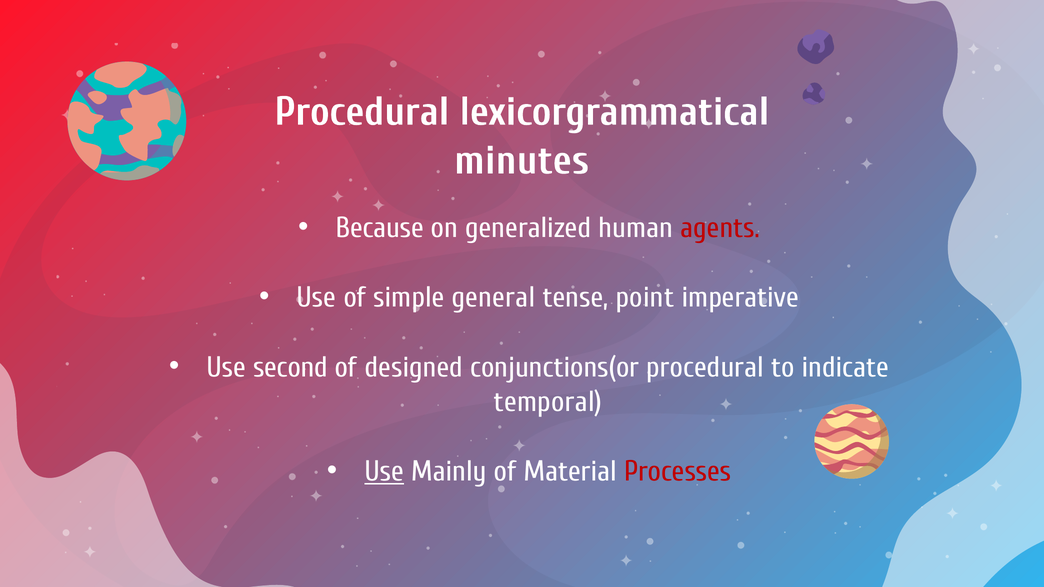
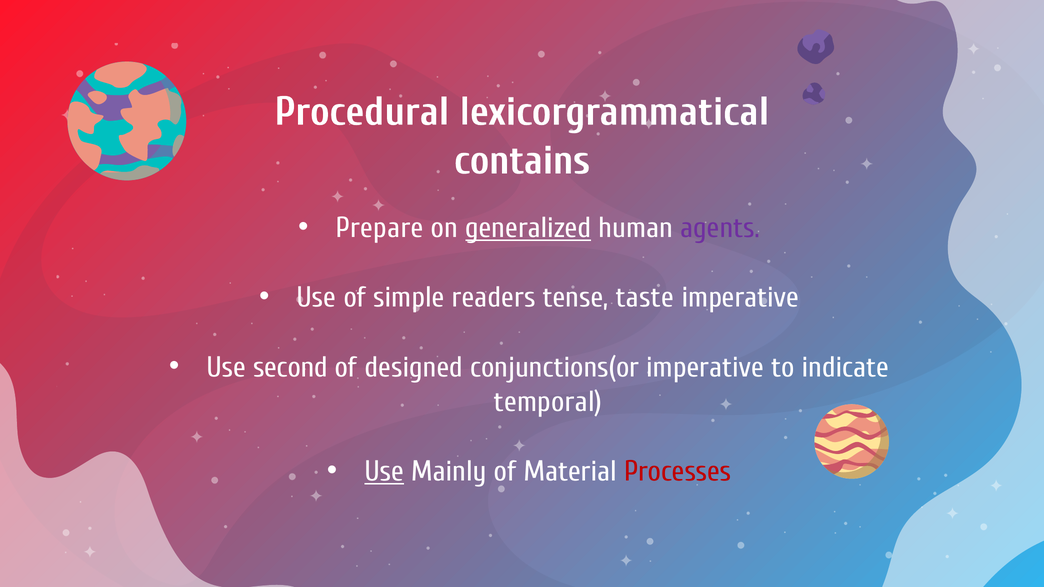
minutes: minutes -> contains
Because: Because -> Prepare
generalized underline: none -> present
agents colour: red -> purple
general: general -> readers
point: point -> taste
conjunctions(or procedural: procedural -> imperative
